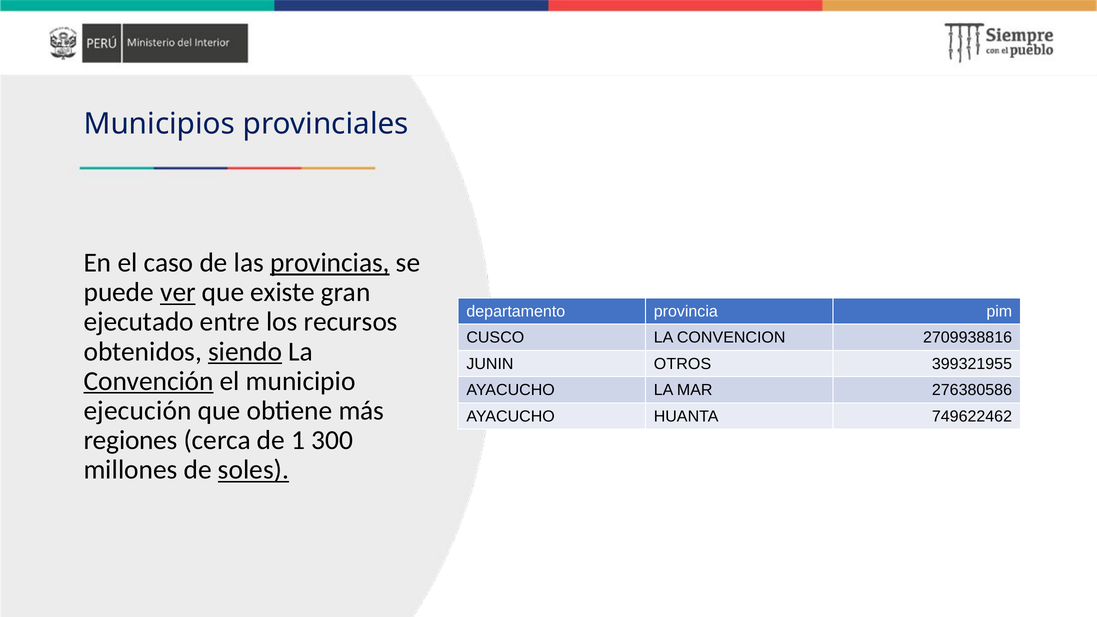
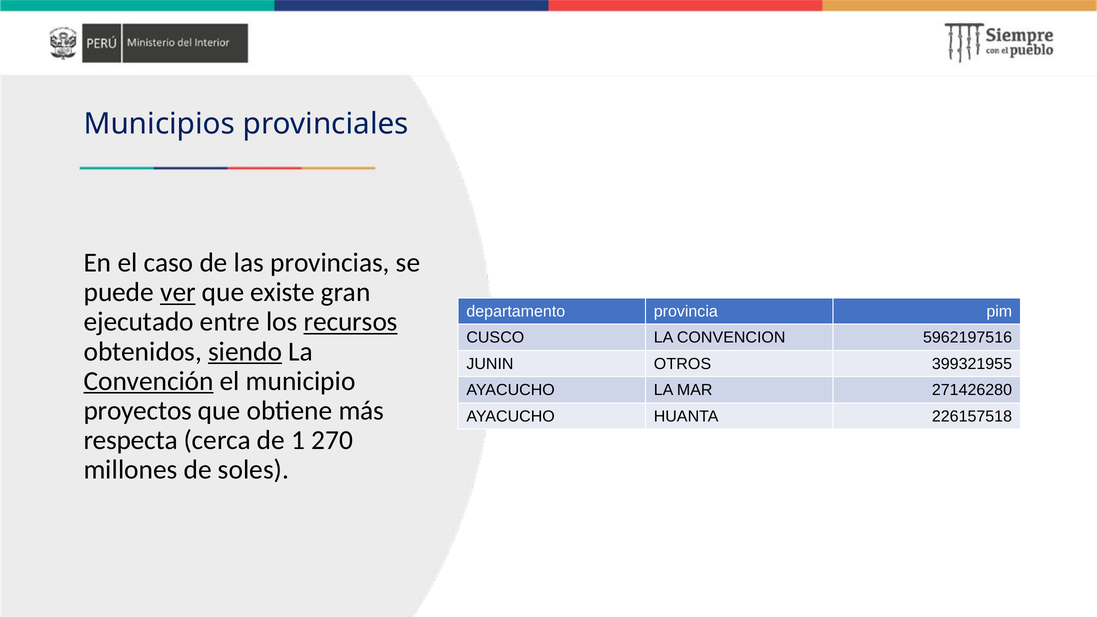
provincias underline: present -> none
recursos underline: none -> present
2709938816: 2709938816 -> 5962197516
276380586: 276380586 -> 271426280
ejecución: ejecución -> proyectos
749622462: 749622462 -> 226157518
regiones: regiones -> respecta
300: 300 -> 270
soles underline: present -> none
